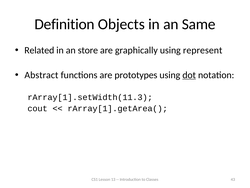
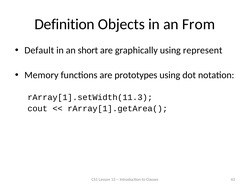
Same: Same -> From
Related: Related -> Default
store: store -> short
Abstract: Abstract -> Memory
dot underline: present -> none
